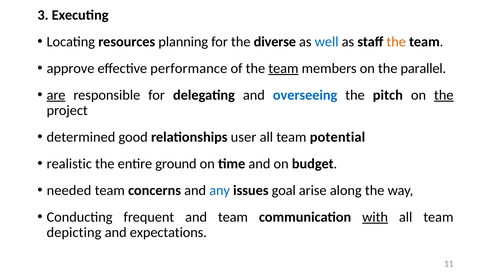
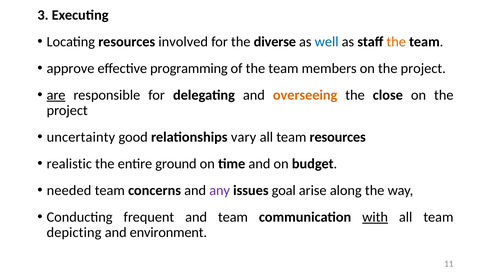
planning: planning -> involved
performance: performance -> programming
team at (283, 68) underline: present -> none
members on the parallel: parallel -> project
overseeing colour: blue -> orange
pitch: pitch -> close
the at (444, 95) underline: present -> none
determined: determined -> uncertainty
user: user -> vary
team potential: potential -> resources
any colour: blue -> purple
expectations: expectations -> environment
